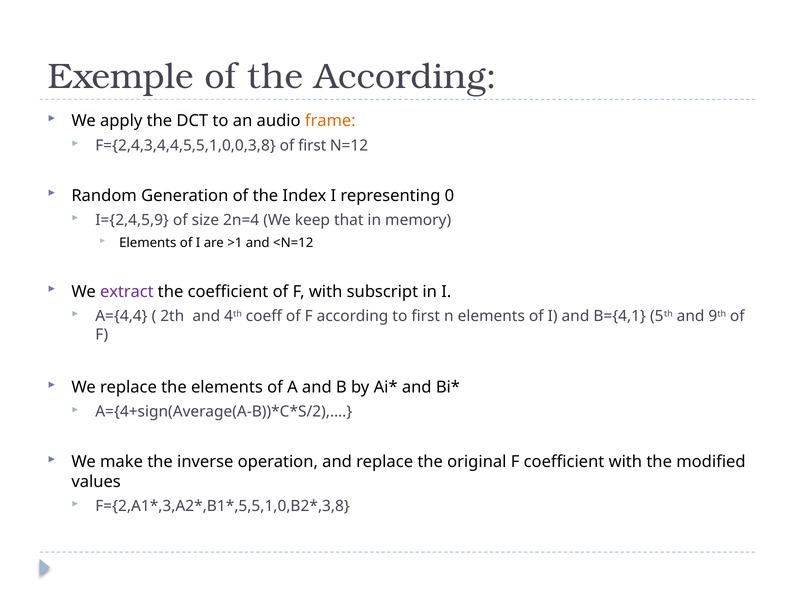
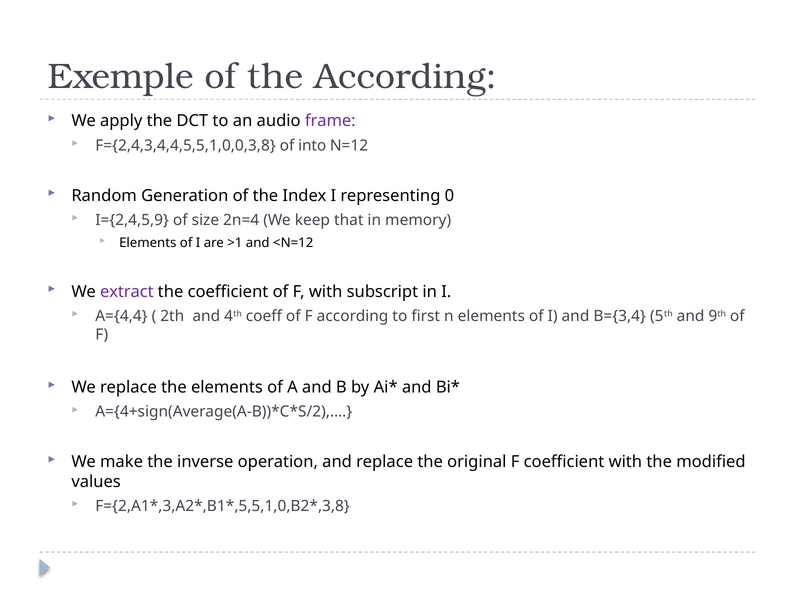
frame colour: orange -> purple
of first: first -> into
B={4,1: B={4,1 -> B={3,4
